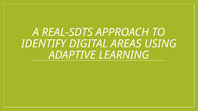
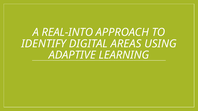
REAL-SDTS: REAL-SDTS -> REAL-INTO
